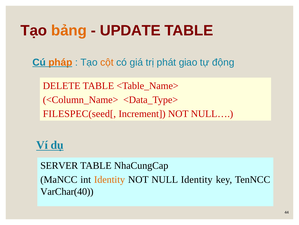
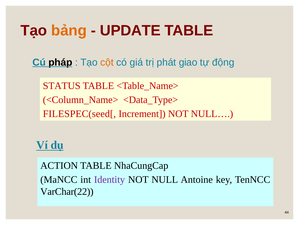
pháp colour: orange -> black
DELETE: DELETE -> STATUS
SERVER: SERVER -> ACTION
Identity at (110, 179) colour: orange -> purple
NULL Identity: Identity -> Antoine
VarChar(40: VarChar(40 -> VarChar(22
